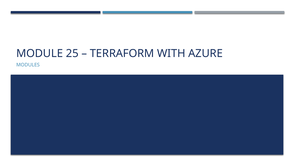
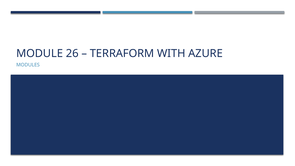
25: 25 -> 26
